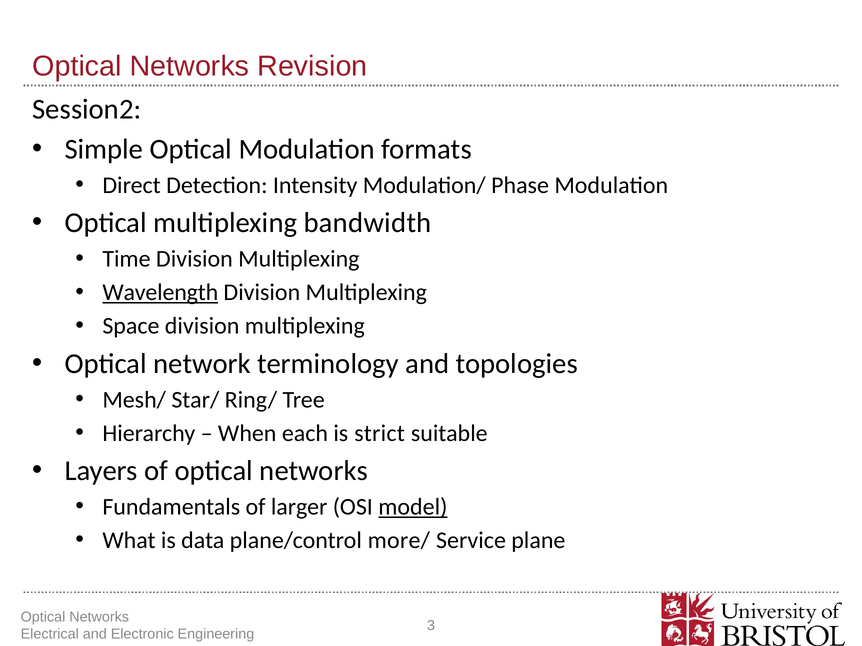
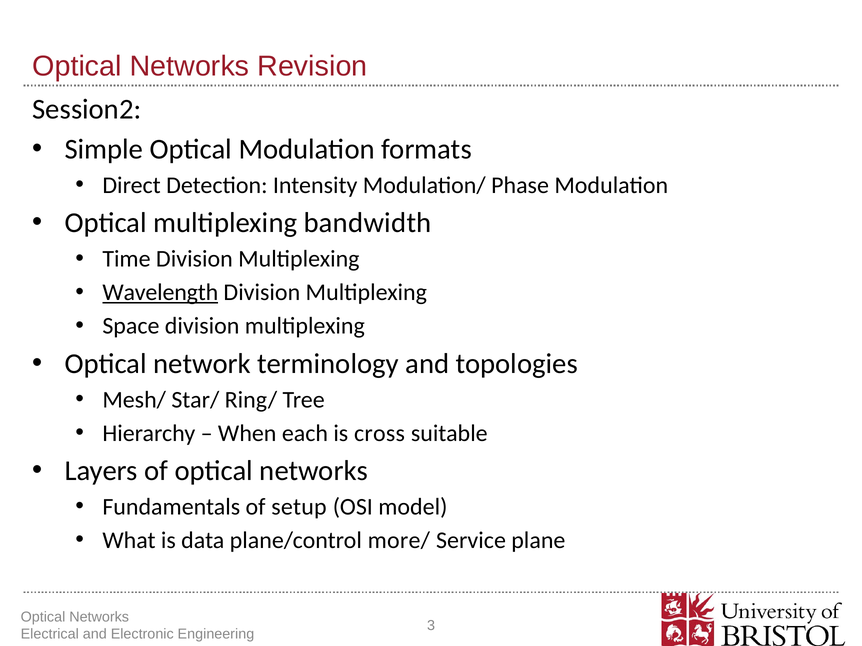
strict: strict -> cross
larger: larger -> setup
model underline: present -> none
